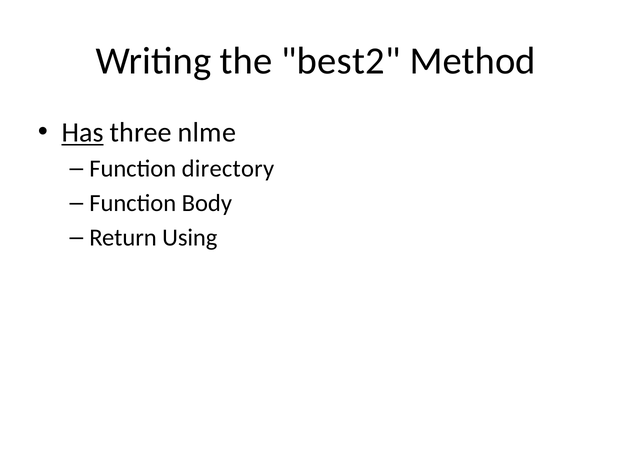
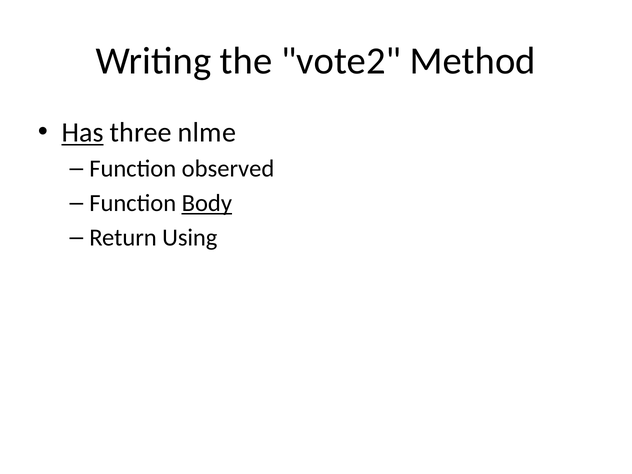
best2: best2 -> vote2
directory: directory -> observed
Body underline: none -> present
